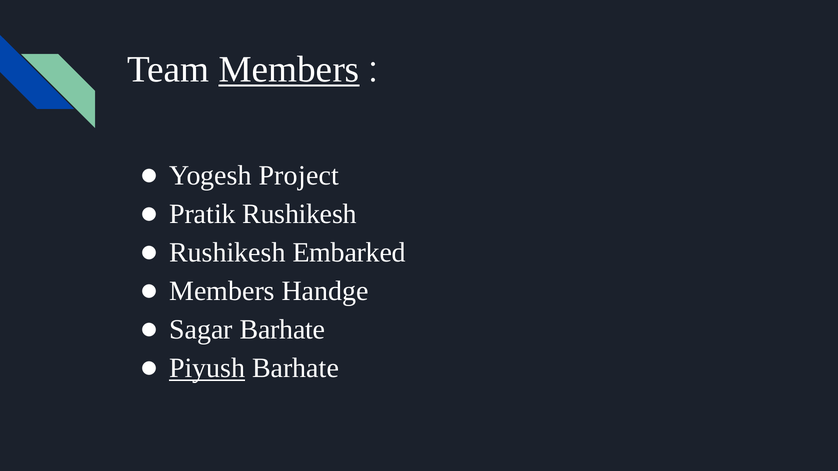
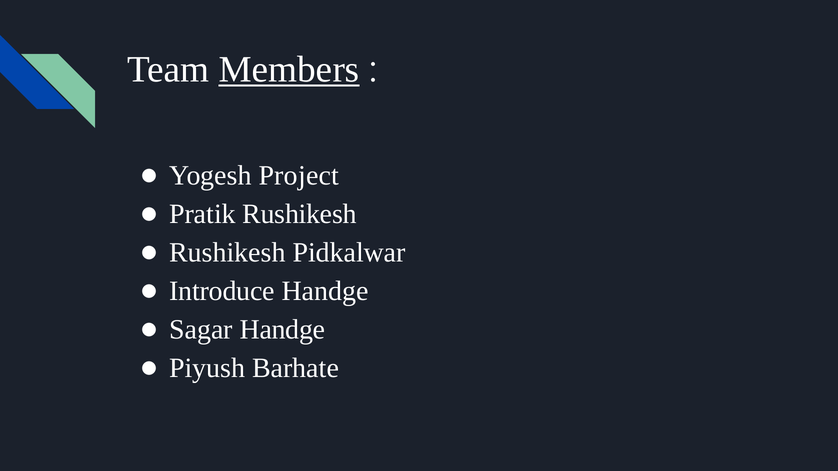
Embarked: Embarked -> Pidkalwar
Members at (222, 291): Members -> Introduce
Sagar Barhate: Barhate -> Handge
Piyush underline: present -> none
